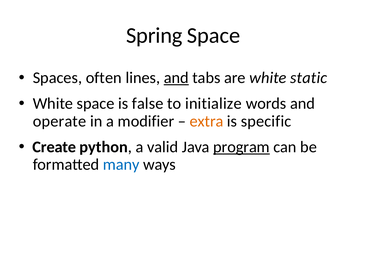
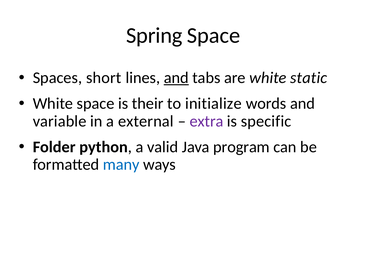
often: often -> short
false: false -> their
operate: operate -> variable
modifier: modifier -> external
extra colour: orange -> purple
Create: Create -> Folder
program underline: present -> none
